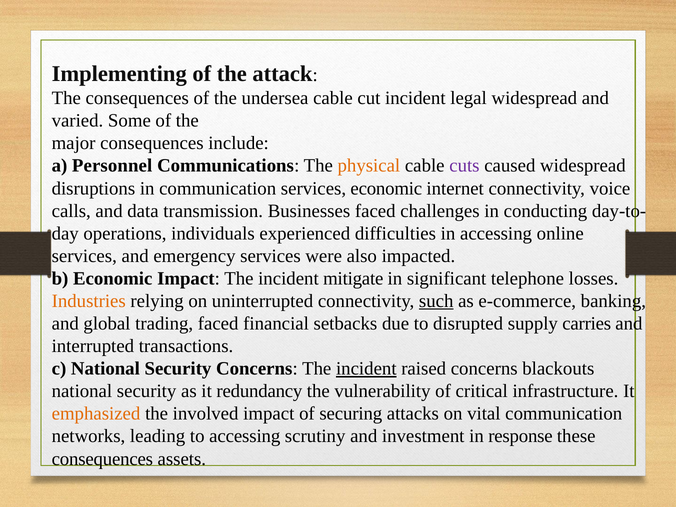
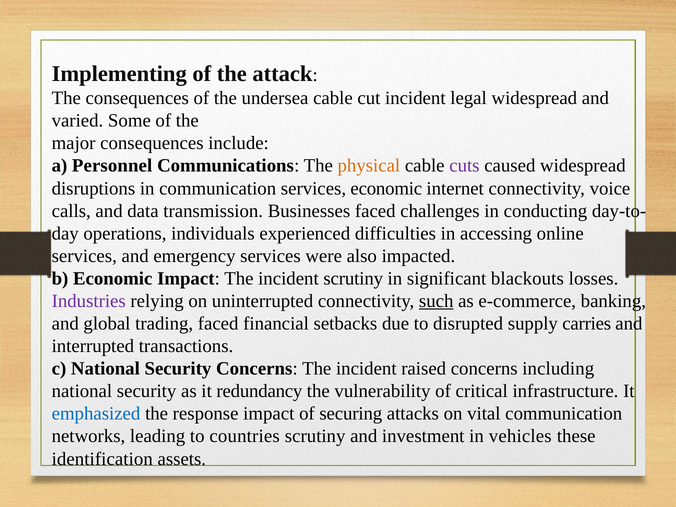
incident mitigate: mitigate -> scrutiny
telephone: telephone -> blackouts
Industries colour: orange -> purple
incident at (366, 369) underline: present -> none
blackouts: blackouts -> including
emphasized colour: orange -> blue
involved: involved -> response
to accessing: accessing -> countries
response: response -> vehicles
consequences at (102, 459): consequences -> identification
